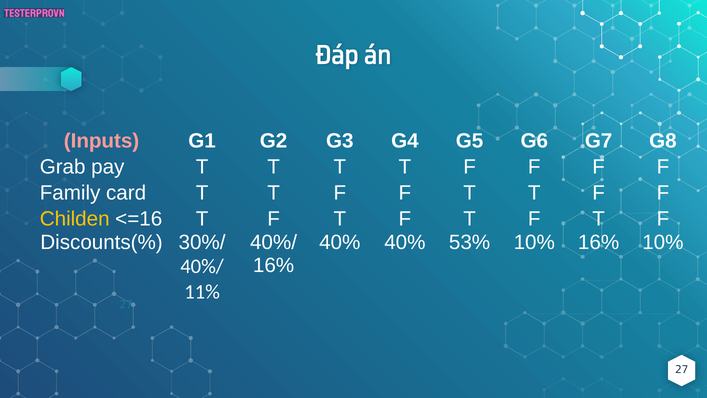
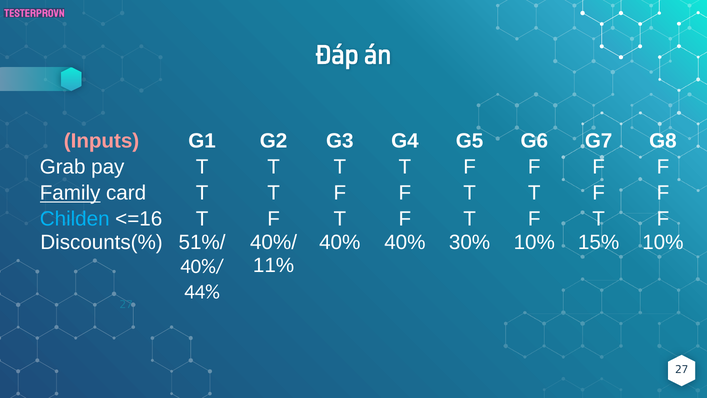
Family underline: none -> present
Childen colour: yellow -> light blue
30%/: 30%/ -> 51%/
53%: 53% -> 30%
10% 16%: 16% -> 15%
16% at (274, 265): 16% -> 11%
11%: 11% -> 44%
